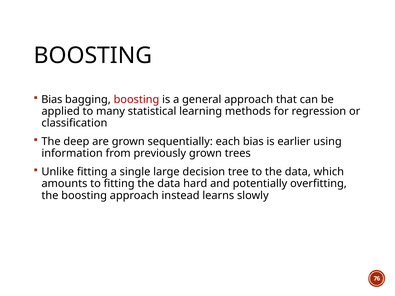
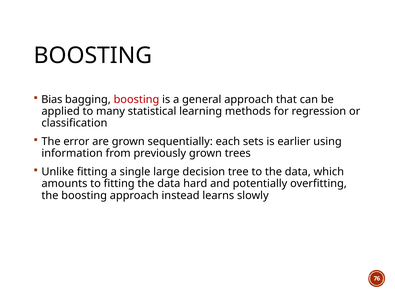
deep: deep -> error
each bias: bias -> sets
